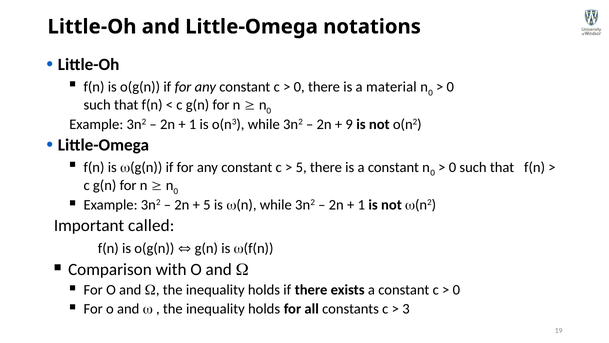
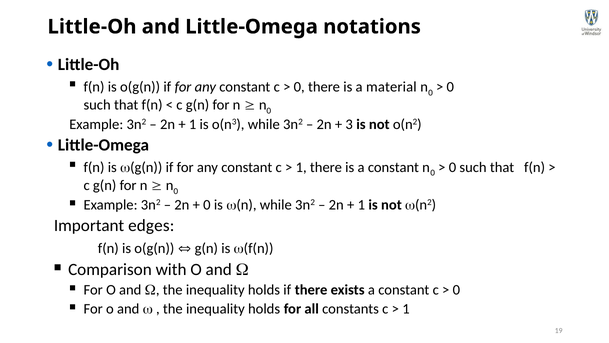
9: 9 -> 3
5 at (301, 167): 5 -> 1
5 at (207, 205): 5 -> 0
called: called -> edges
3 at (406, 308): 3 -> 1
